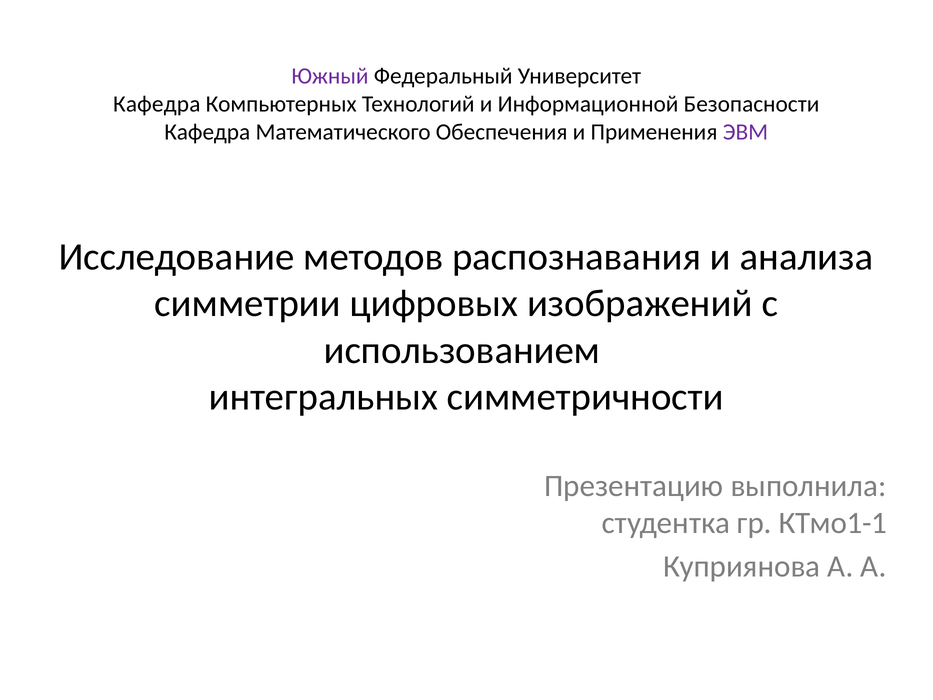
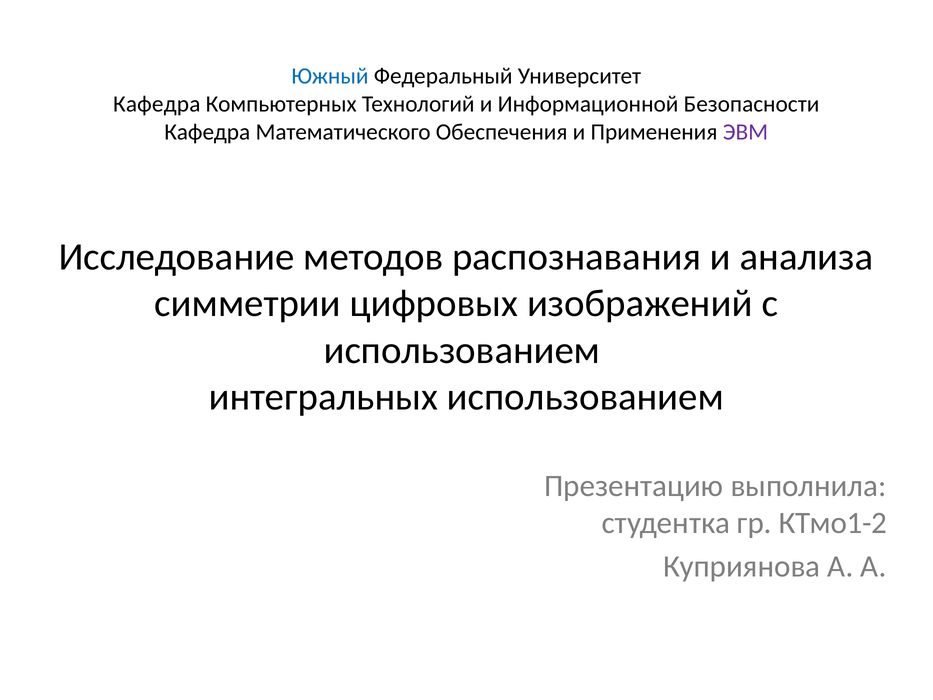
Южный colour: purple -> blue
интегральных симметричности: симметричности -> использованием
КТмо1-1: КТмо1-1 -> КТмо1-2
